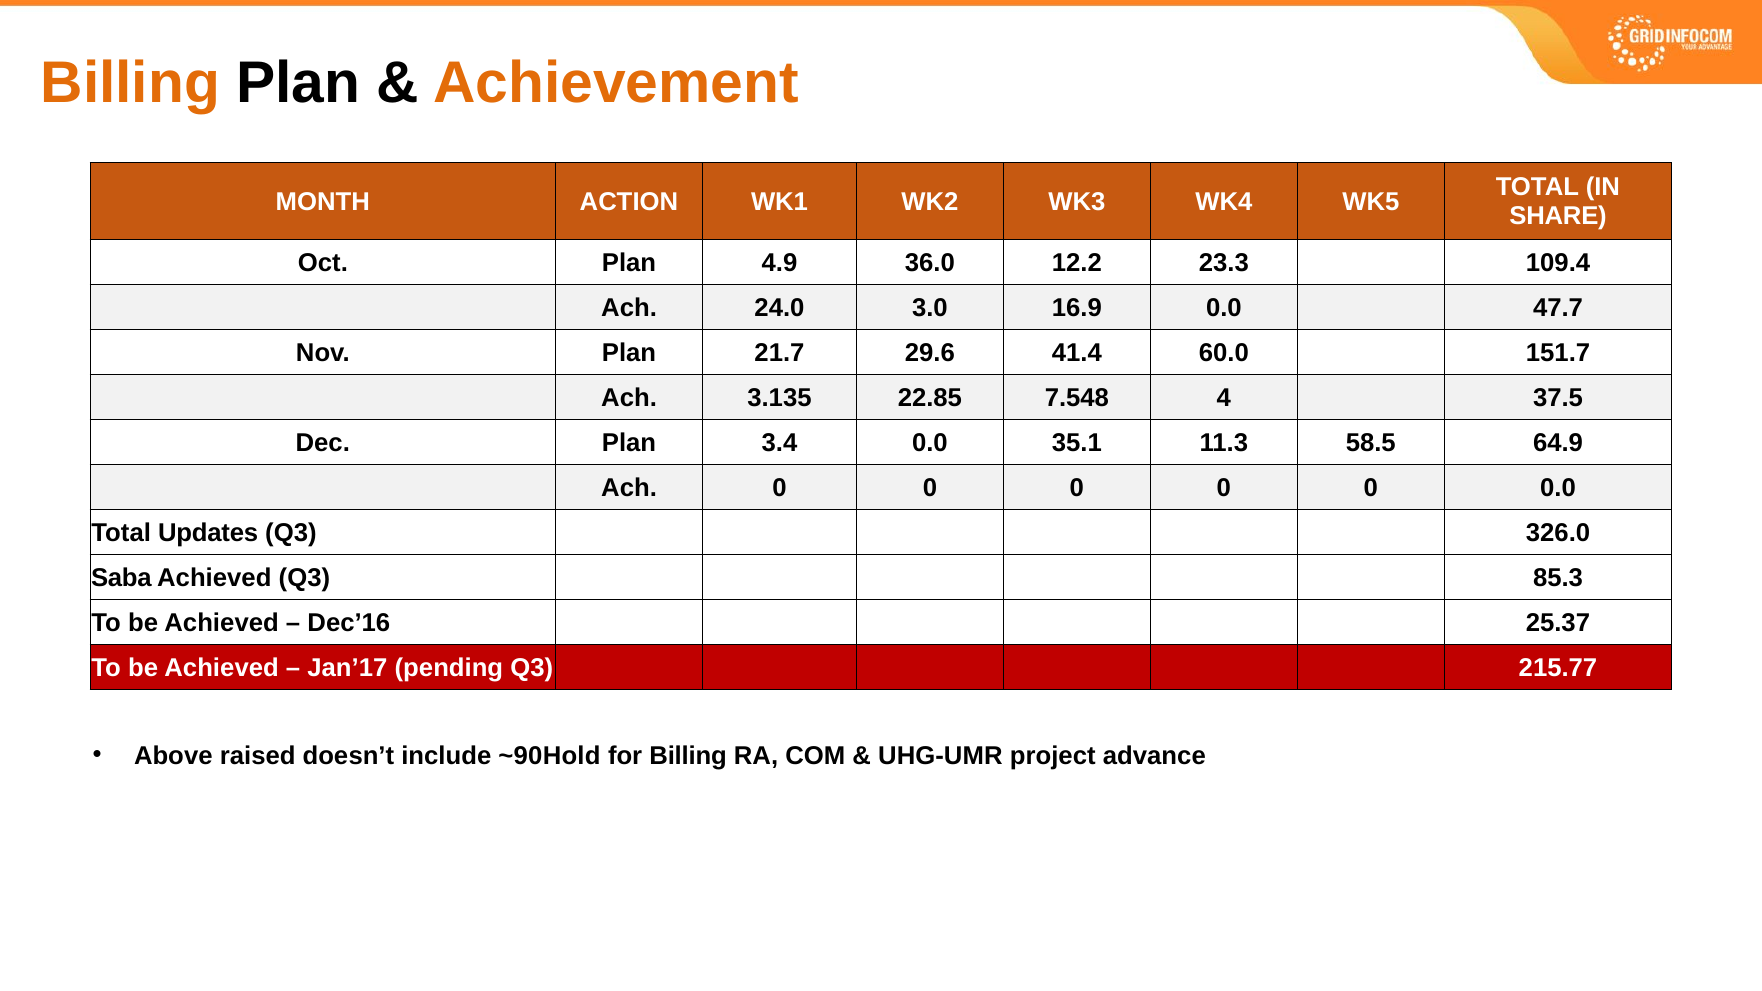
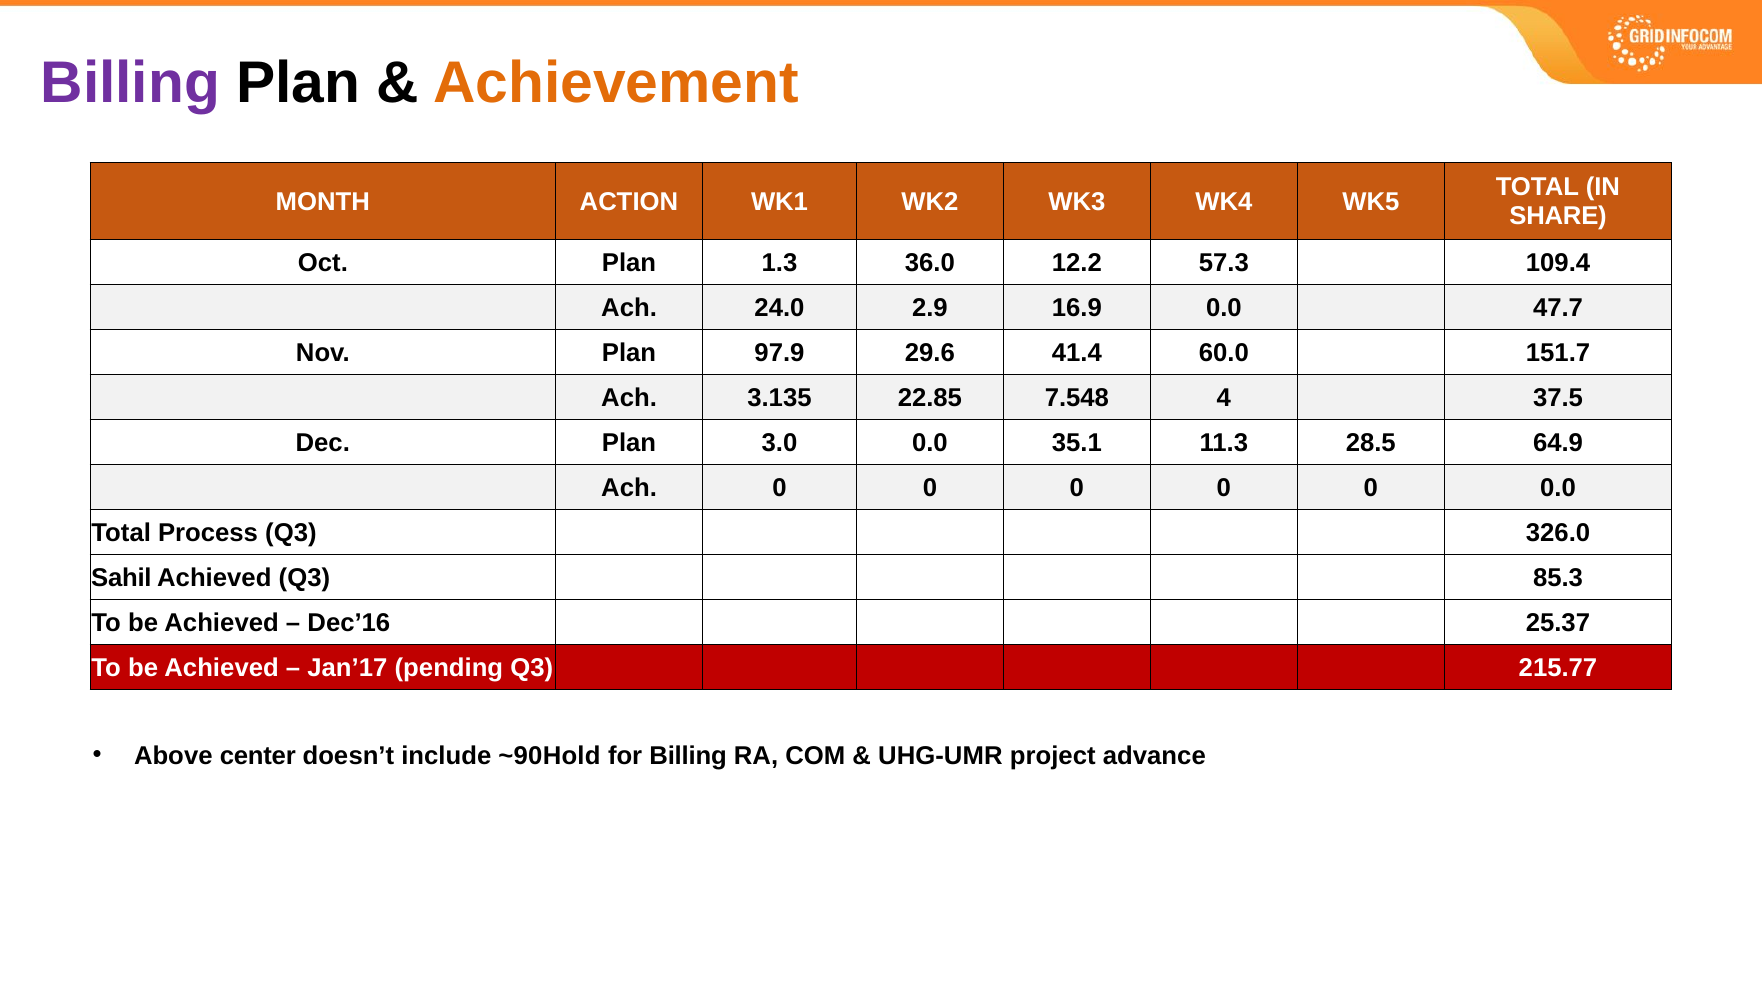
Billing at (130, 84) colour: orange -> purple
4.9: 4.9 -> 1.3
23.3: 23.3 -> 57.3
3.0: 3.0 -> 2.9
21.7: 21.7 -> 97.9
3.4: 3.4 -> 3.0
58.5: 58.5 -> 28.5
Updates: Updates -> Process
Saba: Saba -> Sahil
raised: raised -> center
